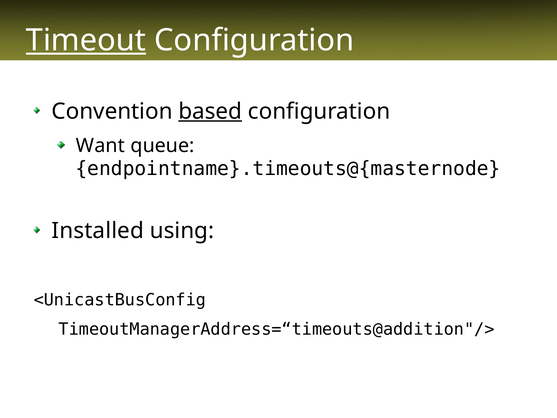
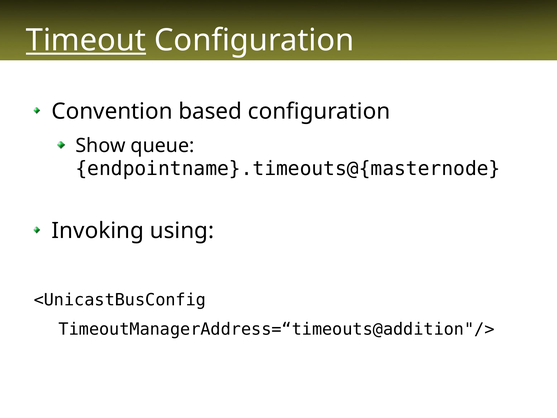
based underline: present -> none
Want: Want -> Show
Installed: Installed -> Invoking
